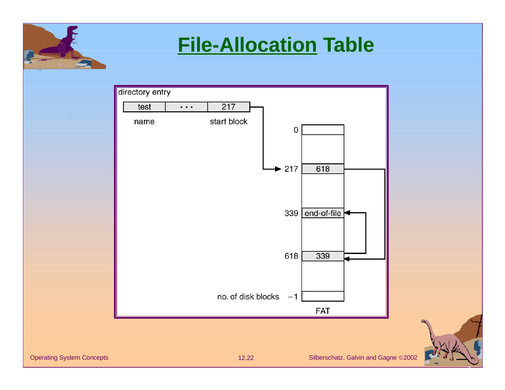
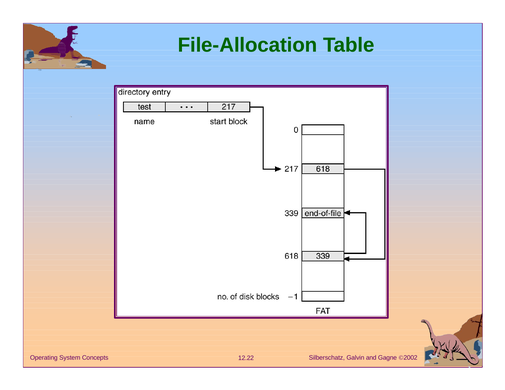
File-Allocation underline: present -> none
